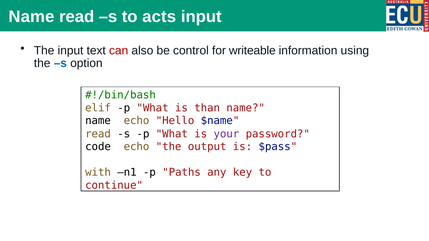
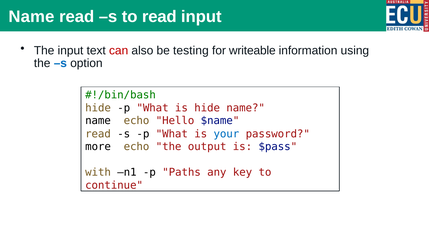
to acts: acts -> read
control: control -> testing
elif at (98, 108): elif -> hide
is than: than -> hide
your colour: purple -> blue
code: code -> more
